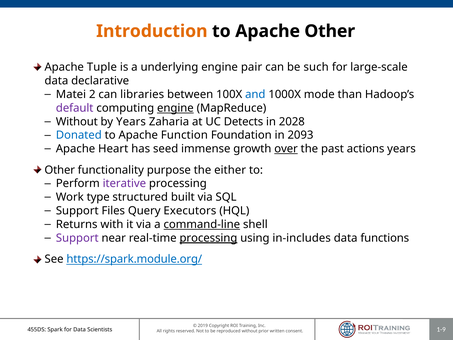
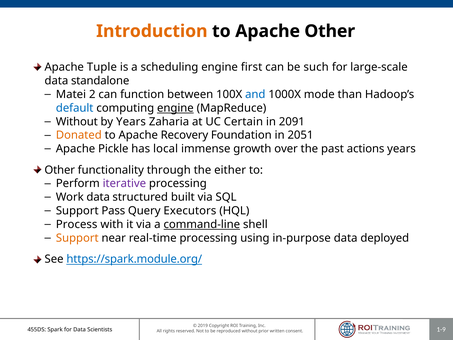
underlying: underlying -> scheduling
pair: pair -> first
declarative: declarative -> standalone
libraries: libraries -> function
default colour: purple -> blue
Detects: Detects -> Certain
2028: 2028 -> 2091
Donated colour: blue -> orange
Function: Function -> Recovery
2093: 2093 -> 2051
Heart: Heart -> Pickle
seed: seed -> local
over underline: present -> none
purpose: purpose -> through
Work type: type -> data
Files: Files -> Pass
Returns: Returns -> Process
Support at (77, 238) colour: purple -> orange
processing at (208, 238) underline: present -> none
in-includes: in-includes -> in-purpose
functions: functions -> deployed
